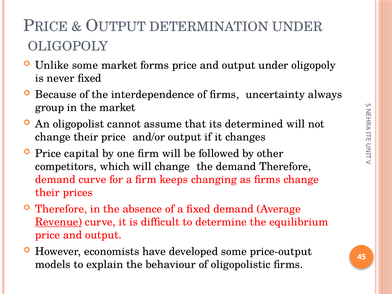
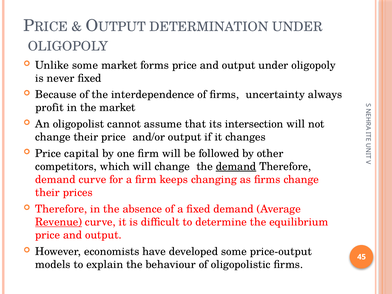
group: group -> profit
determined: determined -> intersection
demand at (236, 166) underline: none -> present
